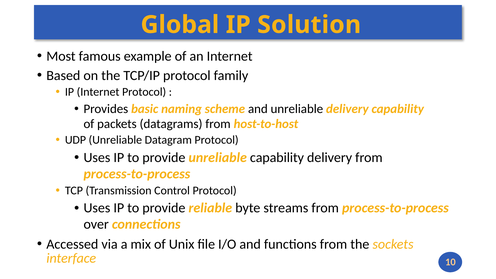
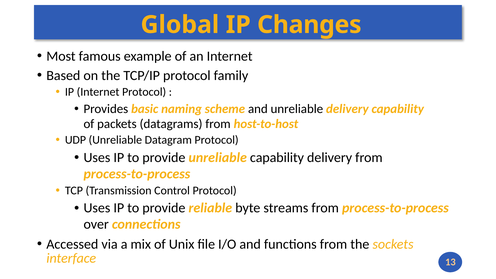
Solution: Solution -> Changes
10: 10 -> 13
